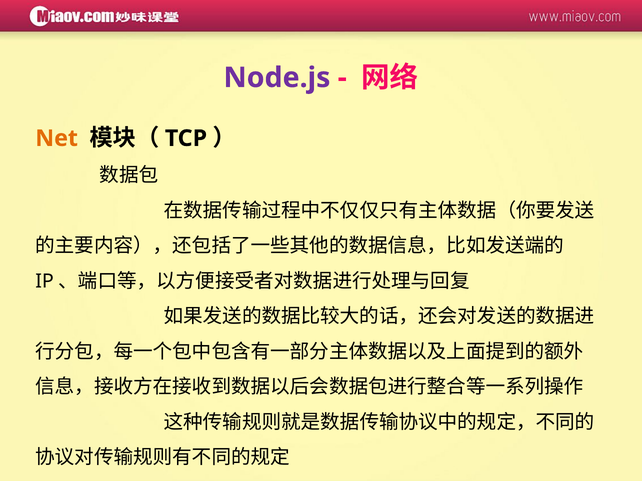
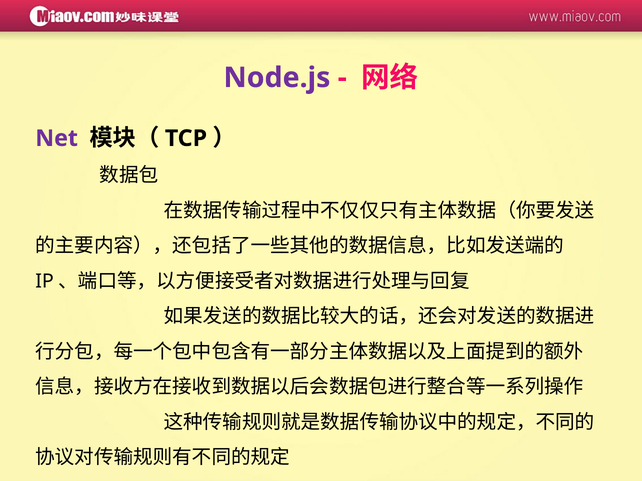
Net colour: orange -> purple
